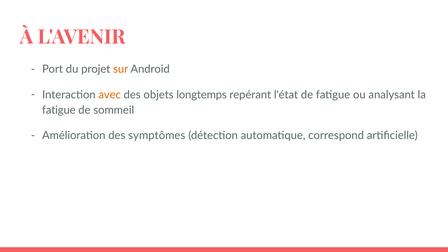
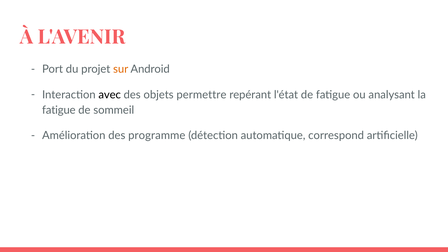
avec colour: orange -> black
longtemps: longtemps -> permettre
symptômes: symptômes -> programme
